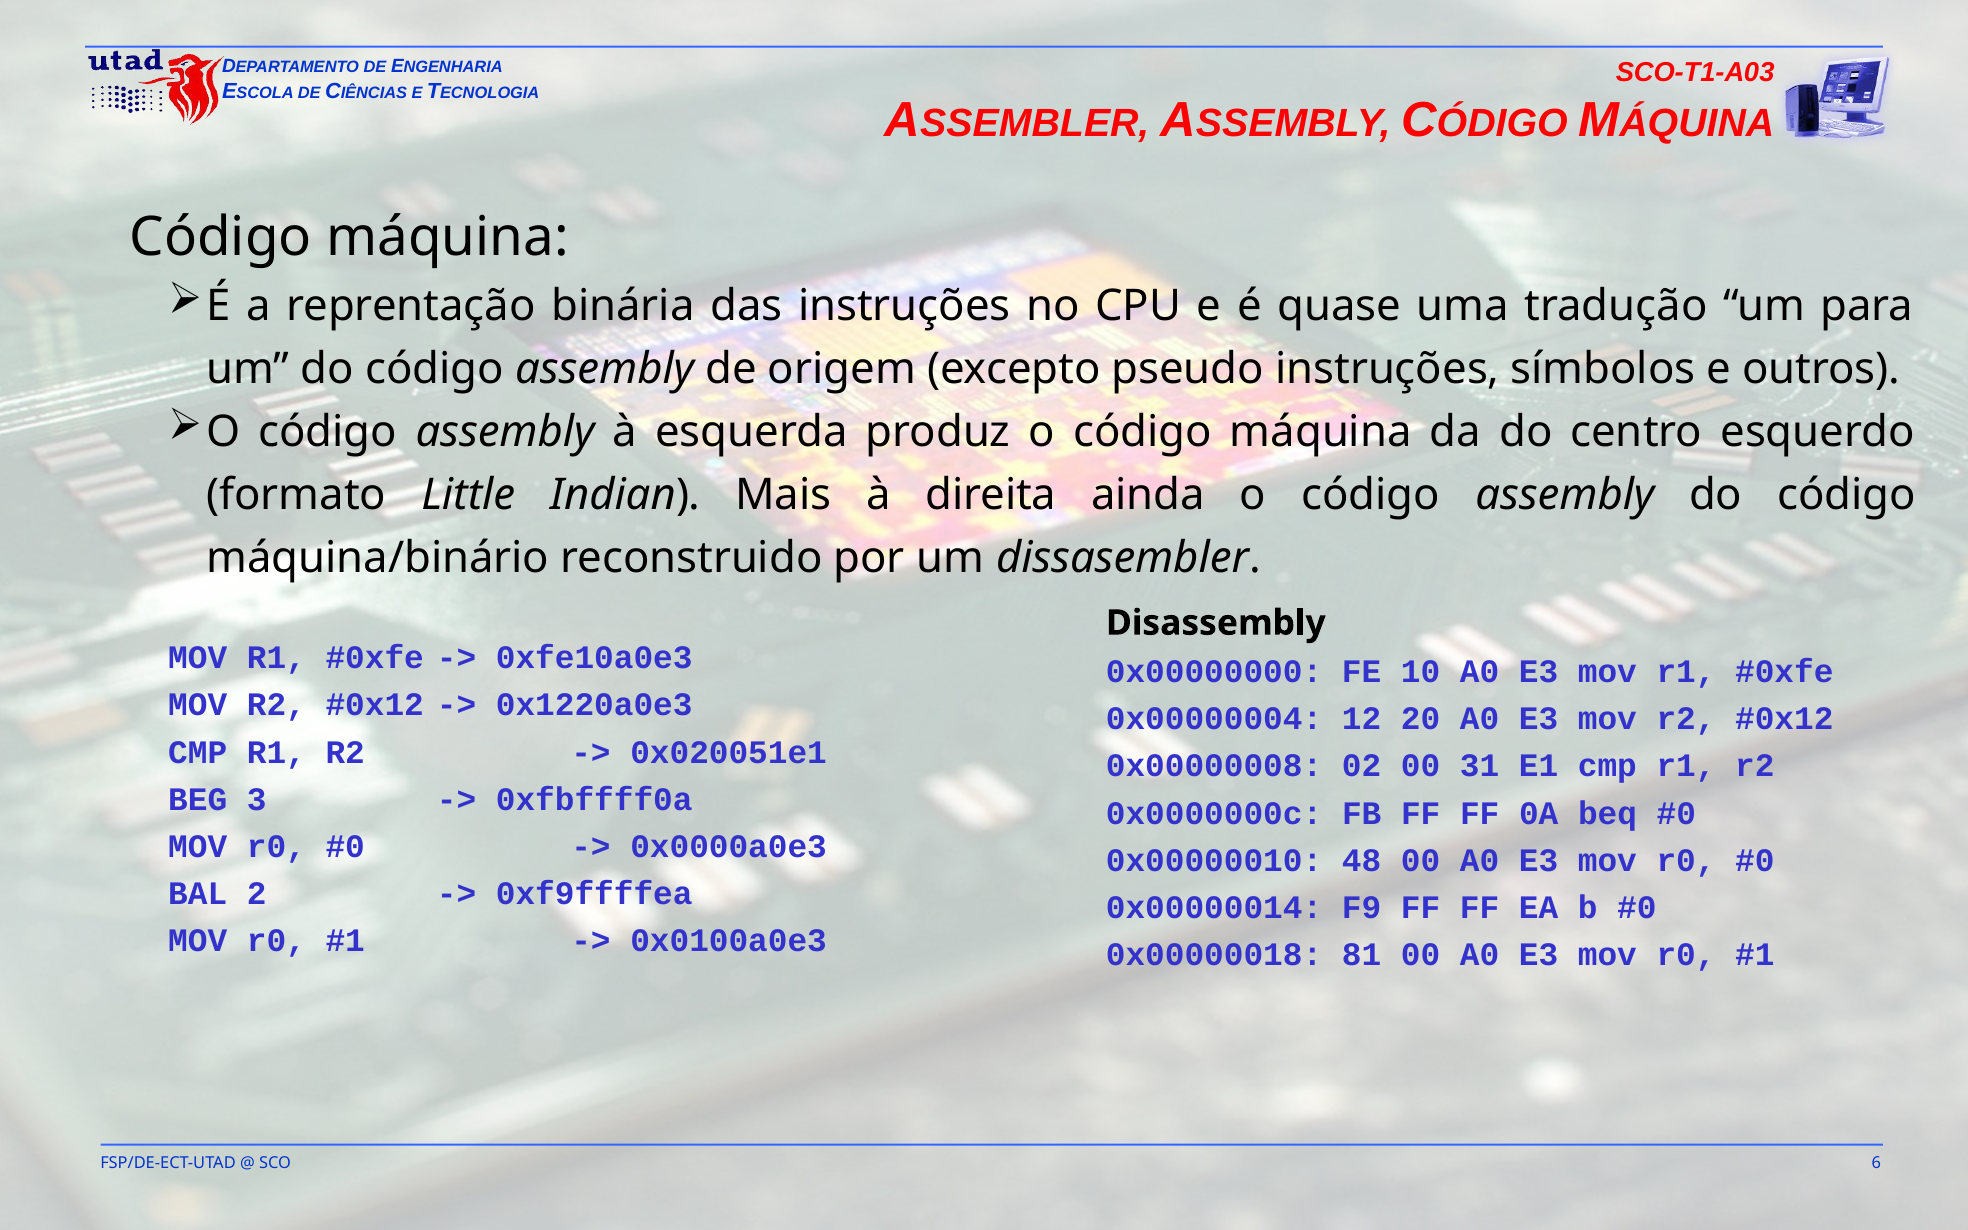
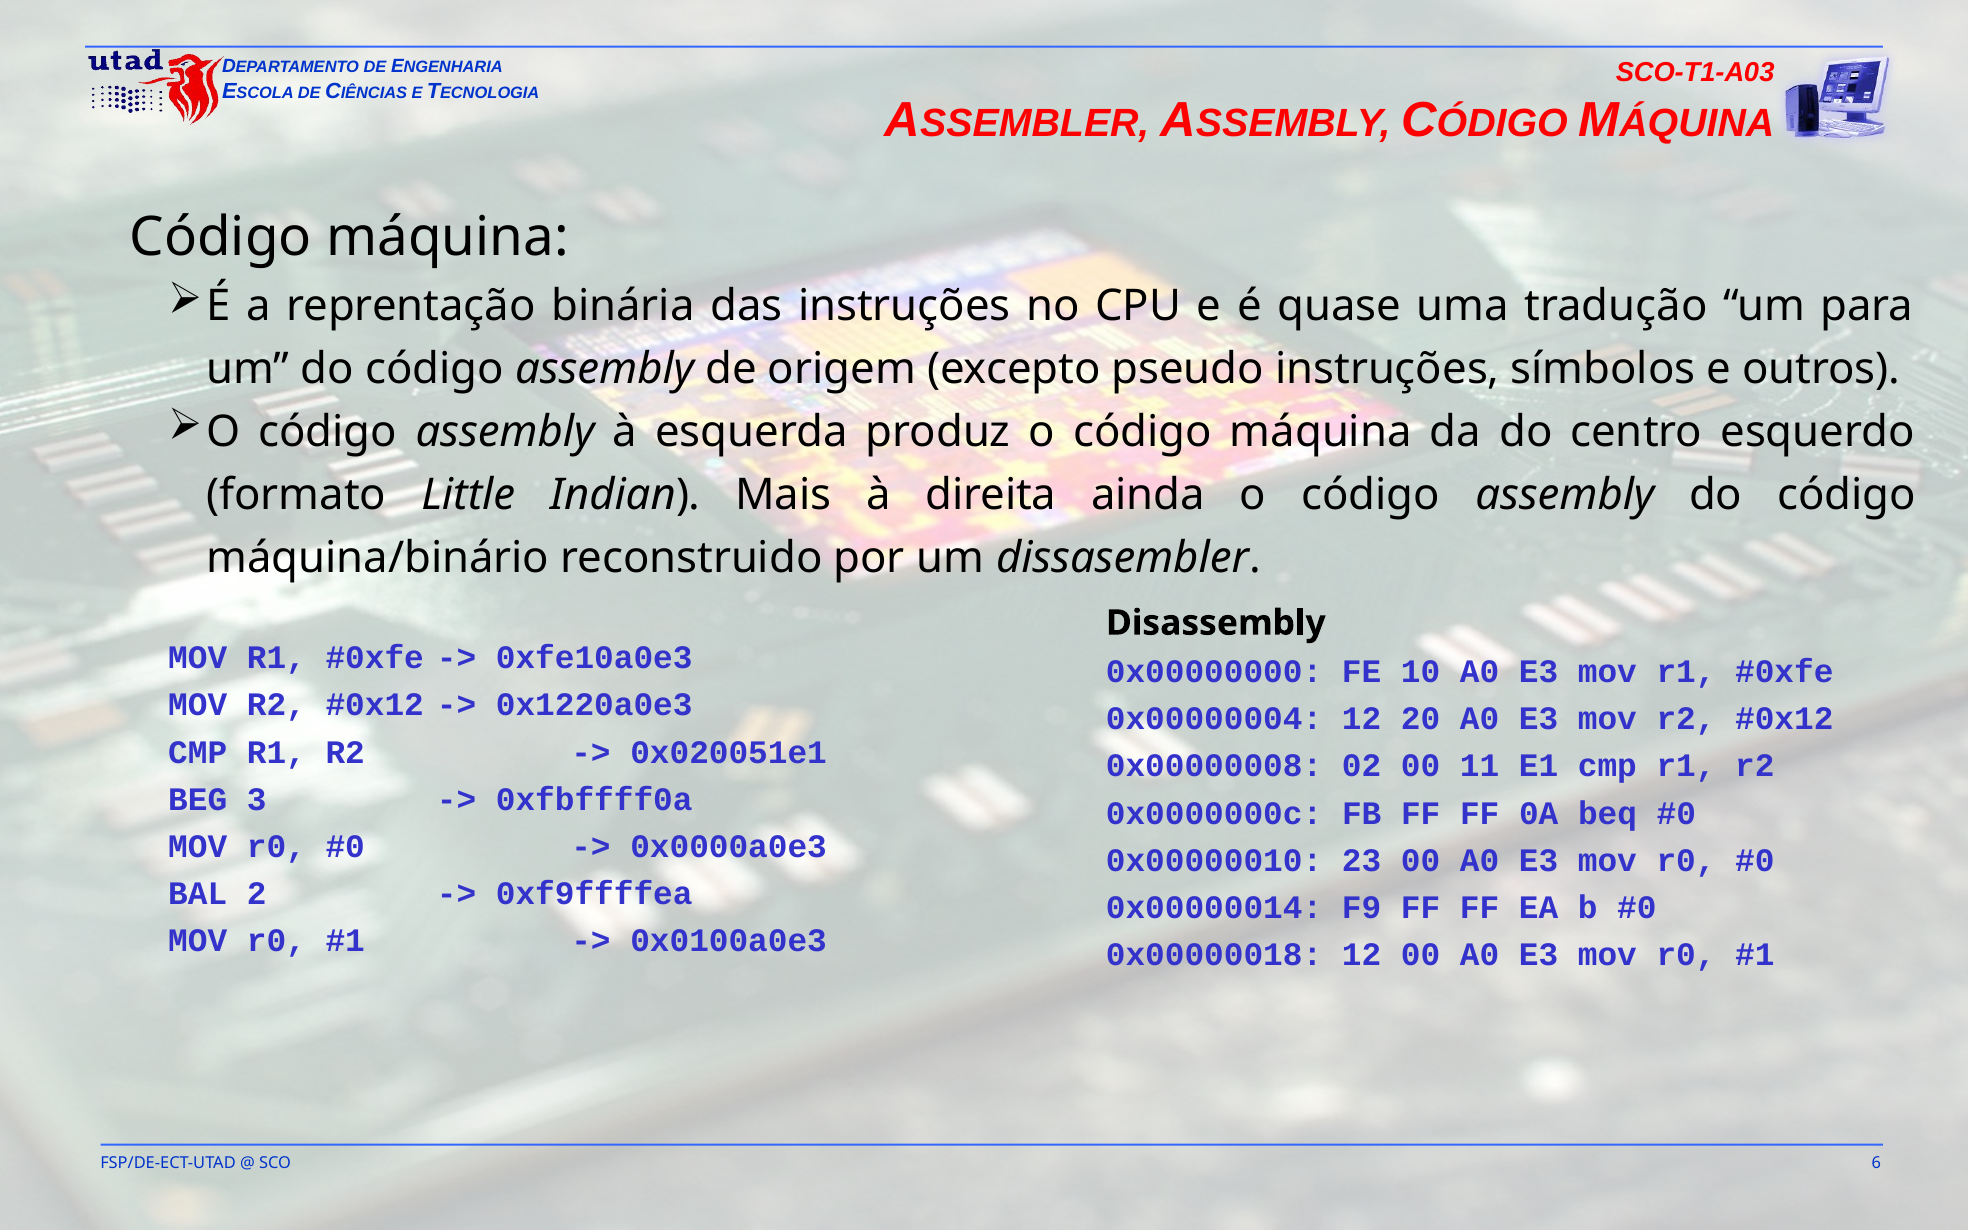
31: 31 -> 11
48: 48 -> 23
0x00000018 81: 81 -> 12
